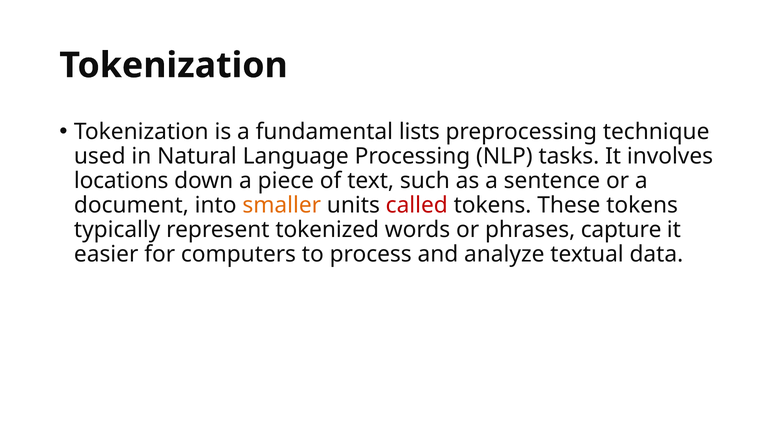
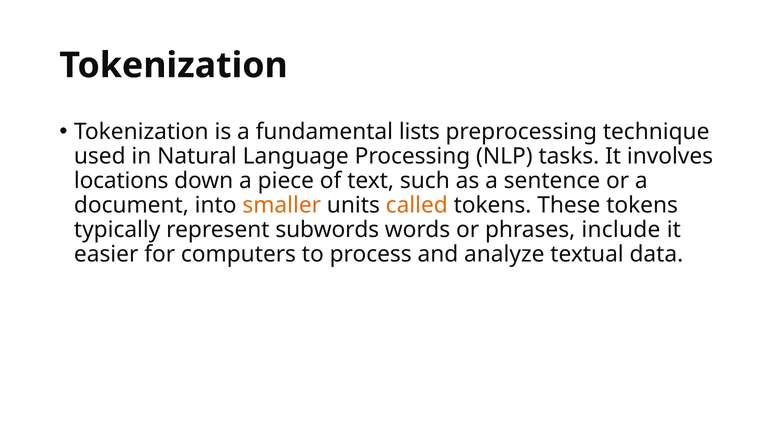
called colour: red -> orange
tokenized: tokenized -> subwords
capture: capture -> include
